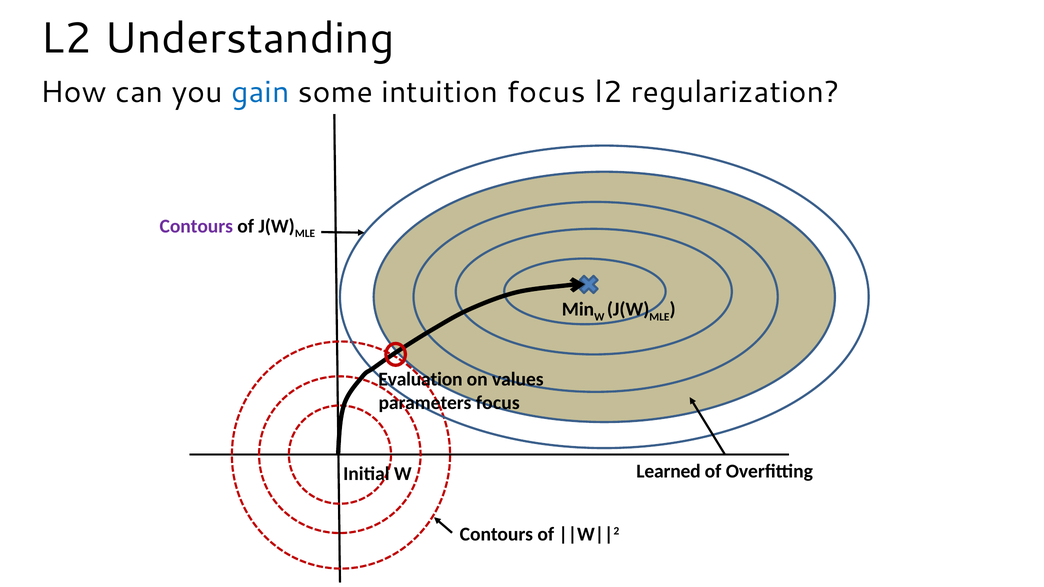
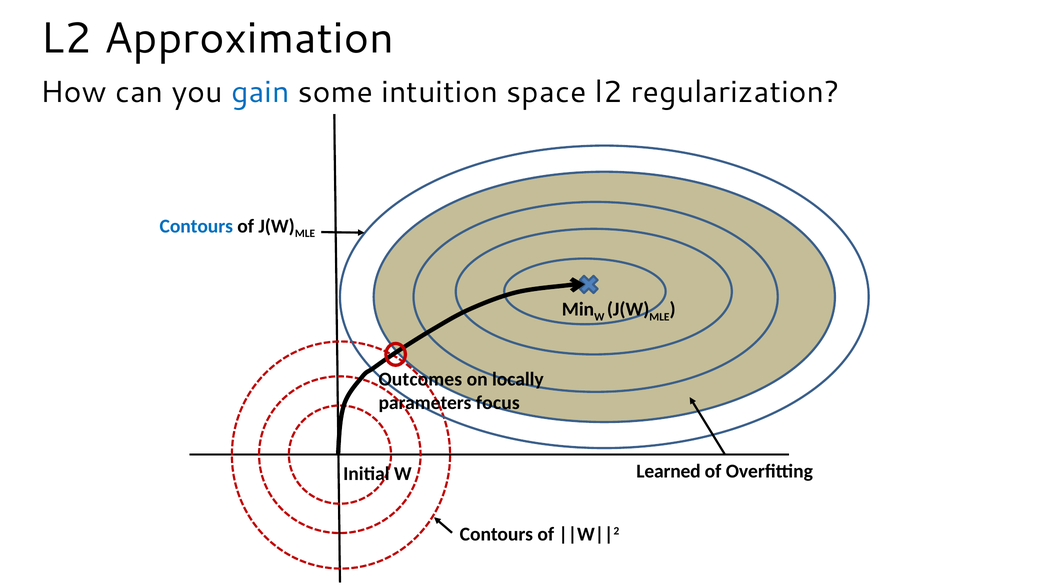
Understanding: Understanding -> Approximation
intuition focus: focus -> space
Contours at (196, 226) colour: purple -> blue
Evaluation: Evaluation -> Outcomes
values: values -> locally
